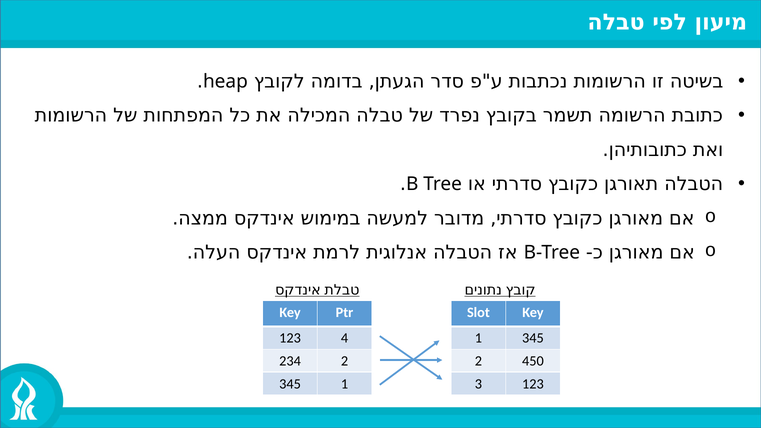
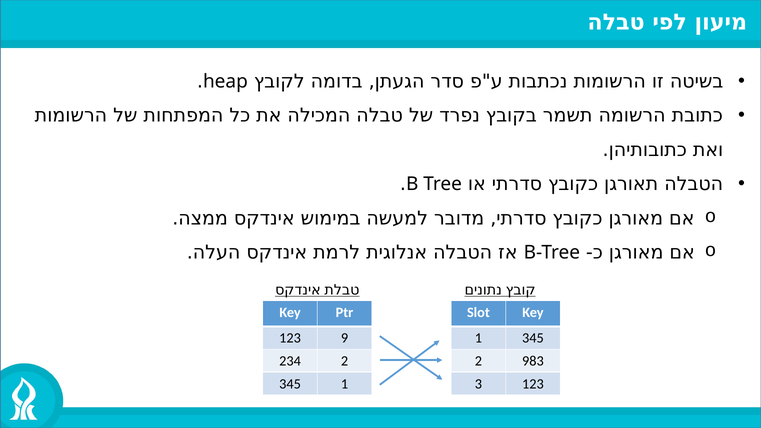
4: 4 -> 9
450: 450 -> 983
